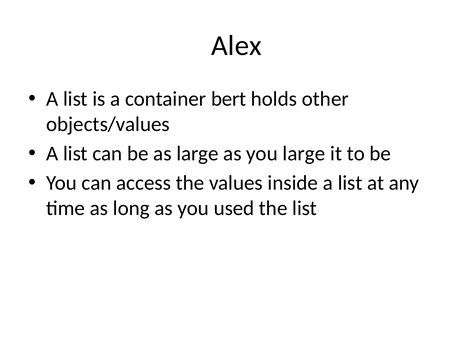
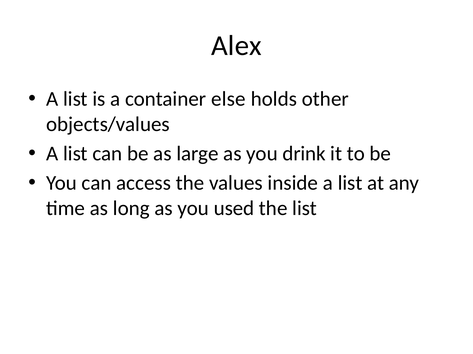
bert: bert -> else
you large: large -> drink
